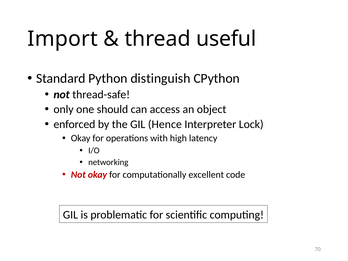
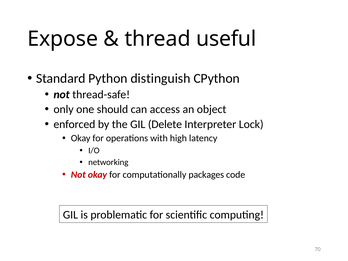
Import: Import -> Expose
Hence: Hence -> Delete
excellent: excellent -> packages
